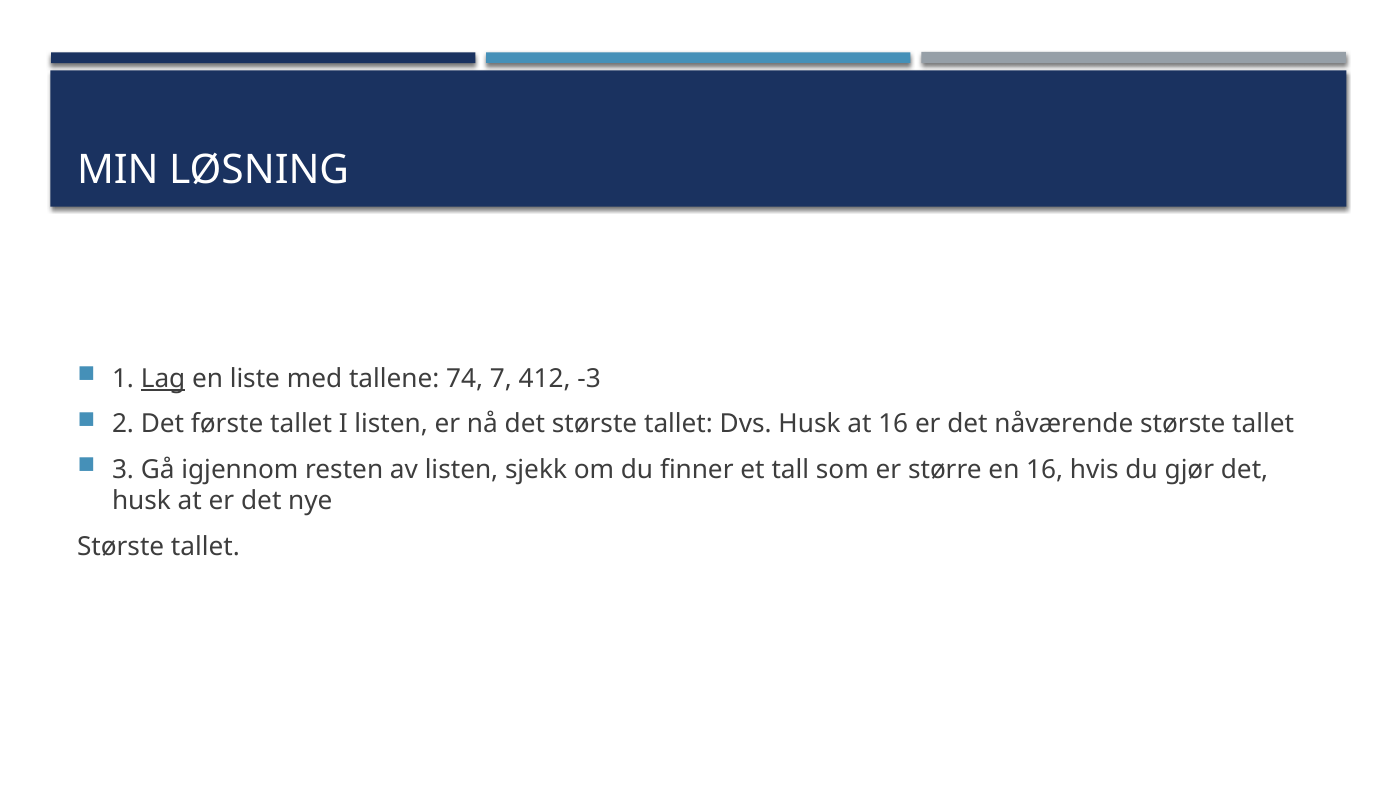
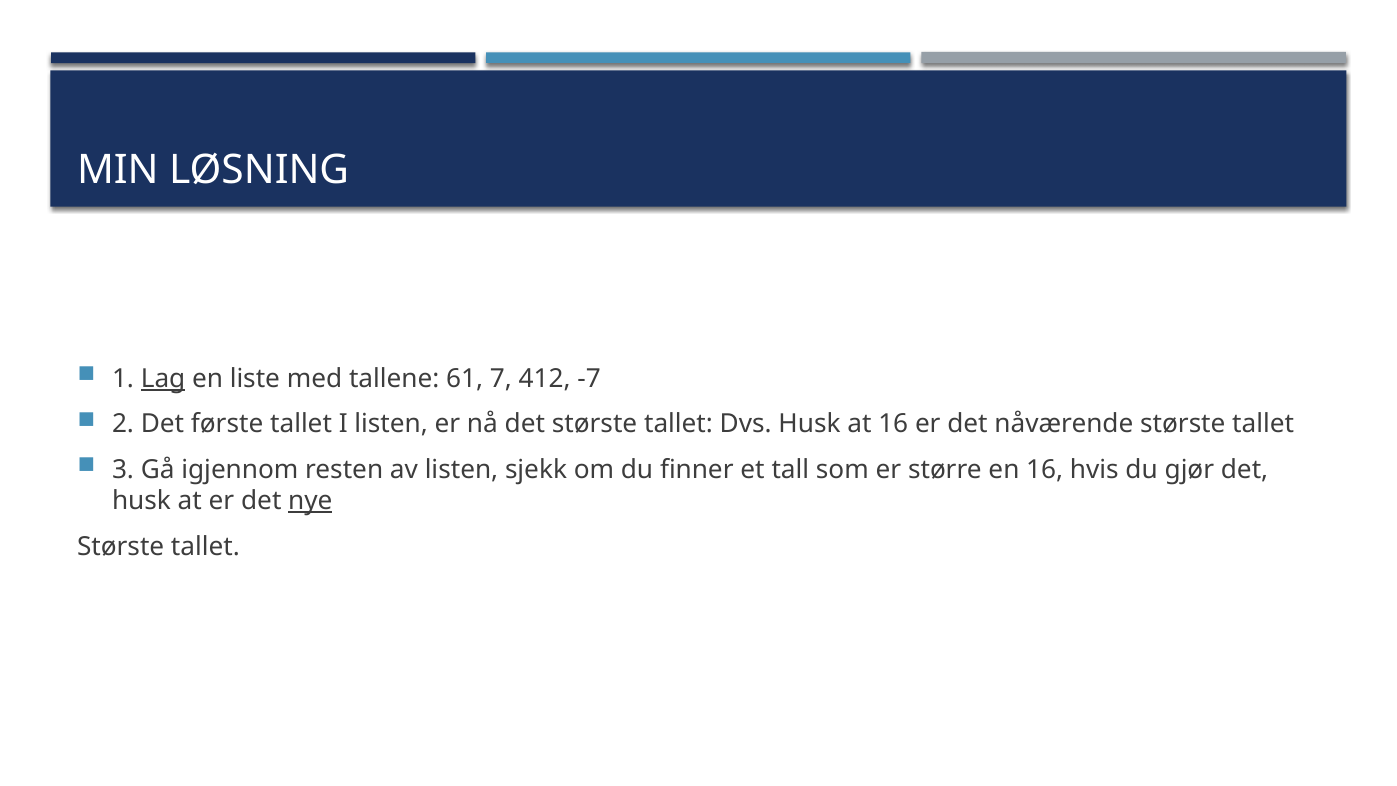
74: 74 -> 61
-3: -3 -> -7
nye underline: none -> present
